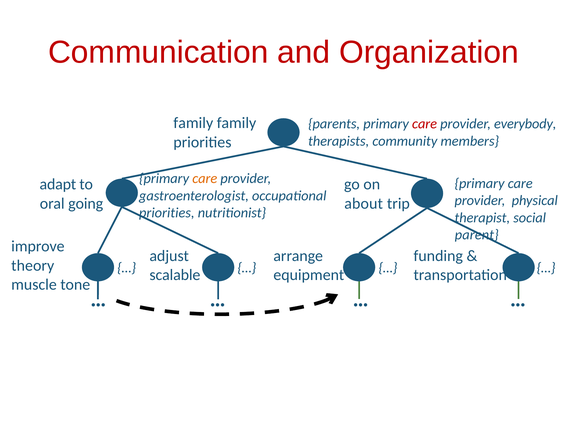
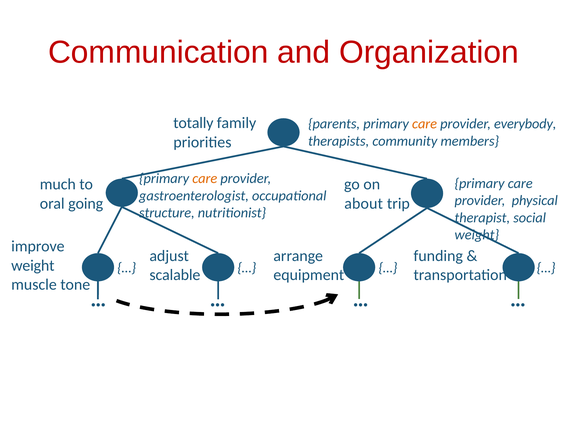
family at (193, 123): family -> totally
care at (425, 124) colour: red -> orange
adapt: adapt -> much
priorities at (167, 213): priorities -> structure
parent at (477, 235): parent -> weight
theory at (33, 265): theory -> weight
